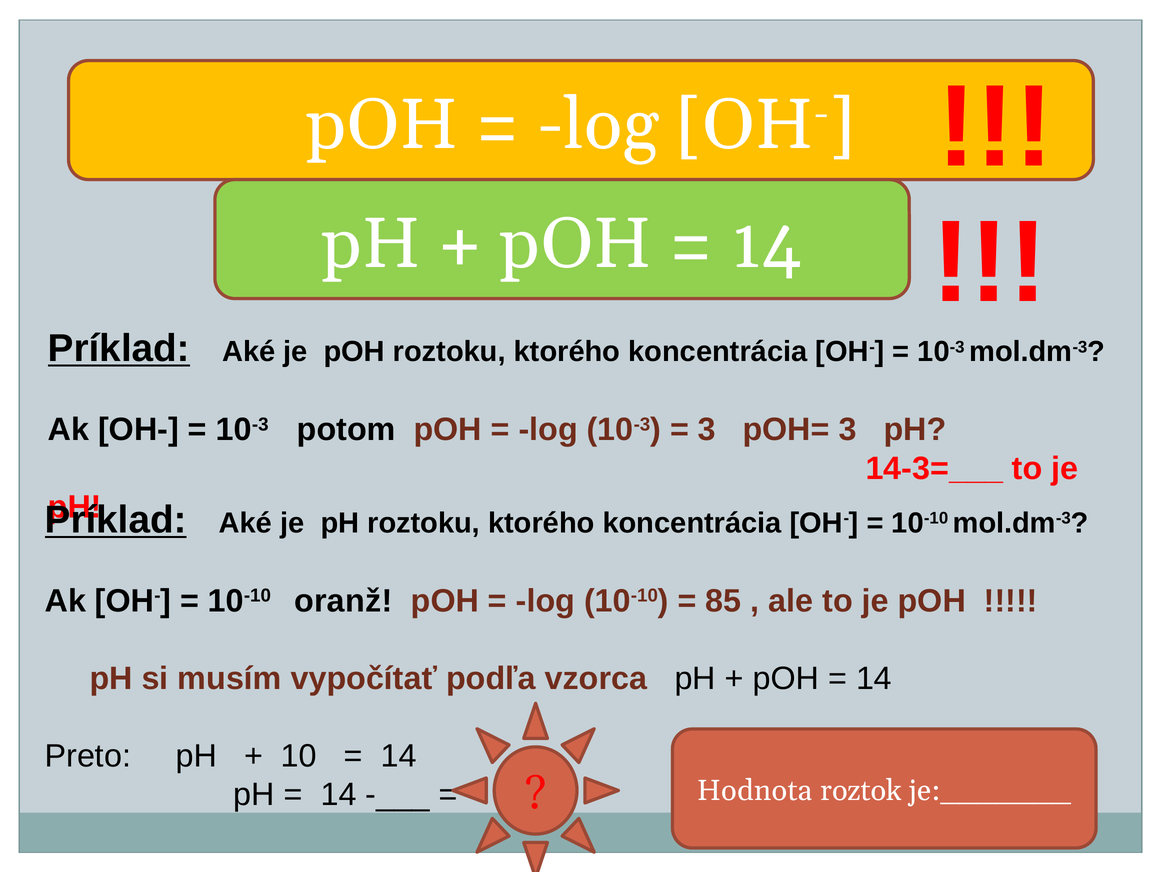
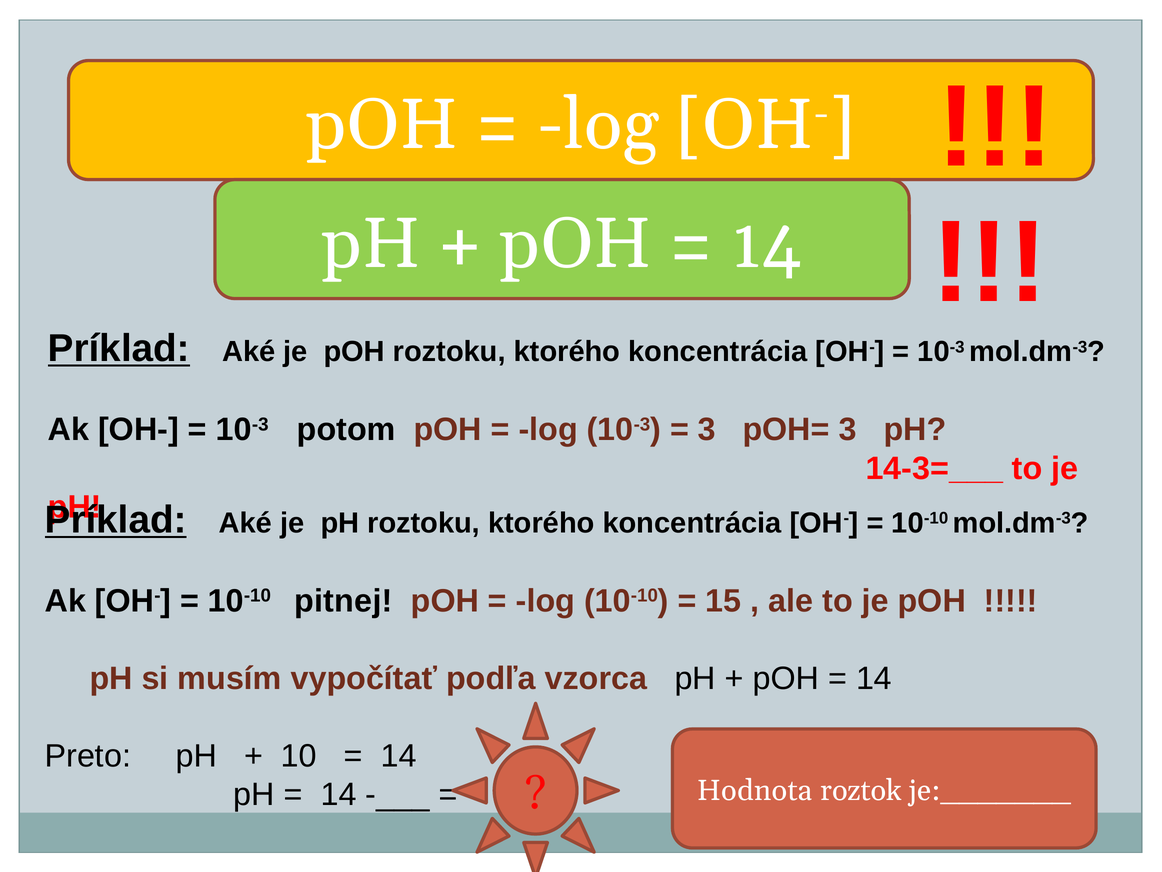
oranž: oranž -> pitnej
85: 85 -> 15
